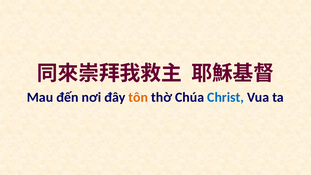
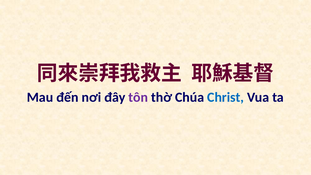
tôn colour: orange -> purple
